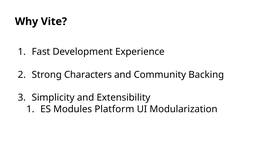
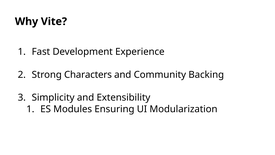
Platform: Platform -> Ensuring
